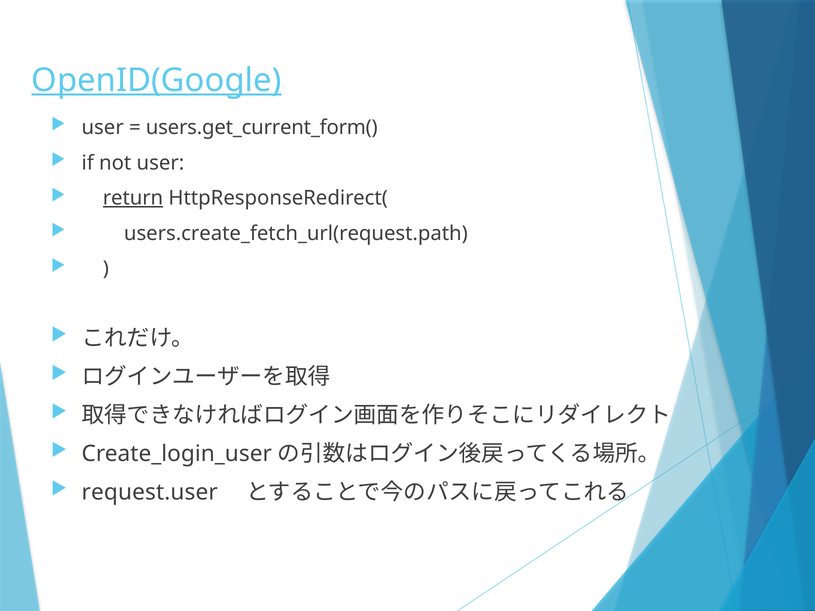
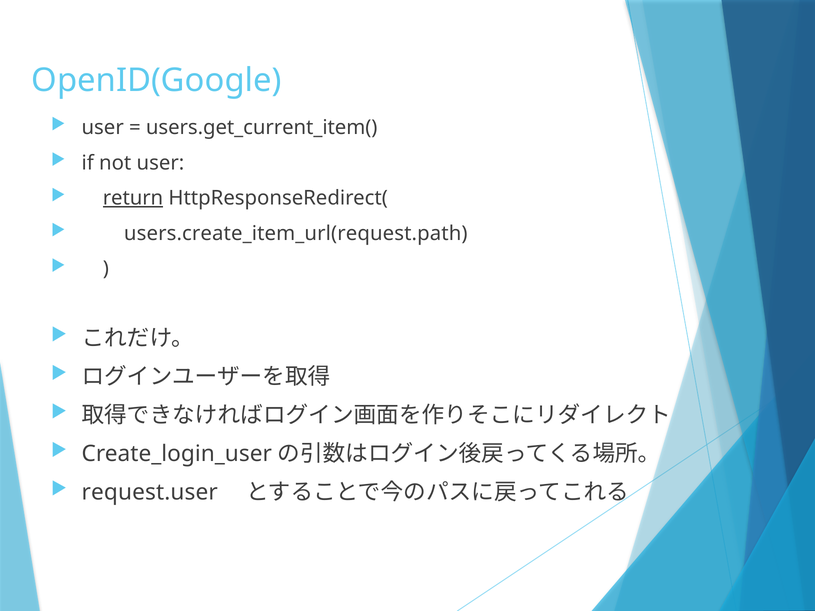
OpenID(Google underline: present -> none
users.get_current_form(: users.get_current_form( -> users.get_current_item(
users.create_fetch_url(request.path: users.create_fetch_url(request.path -> users.create_item_url(request.path
